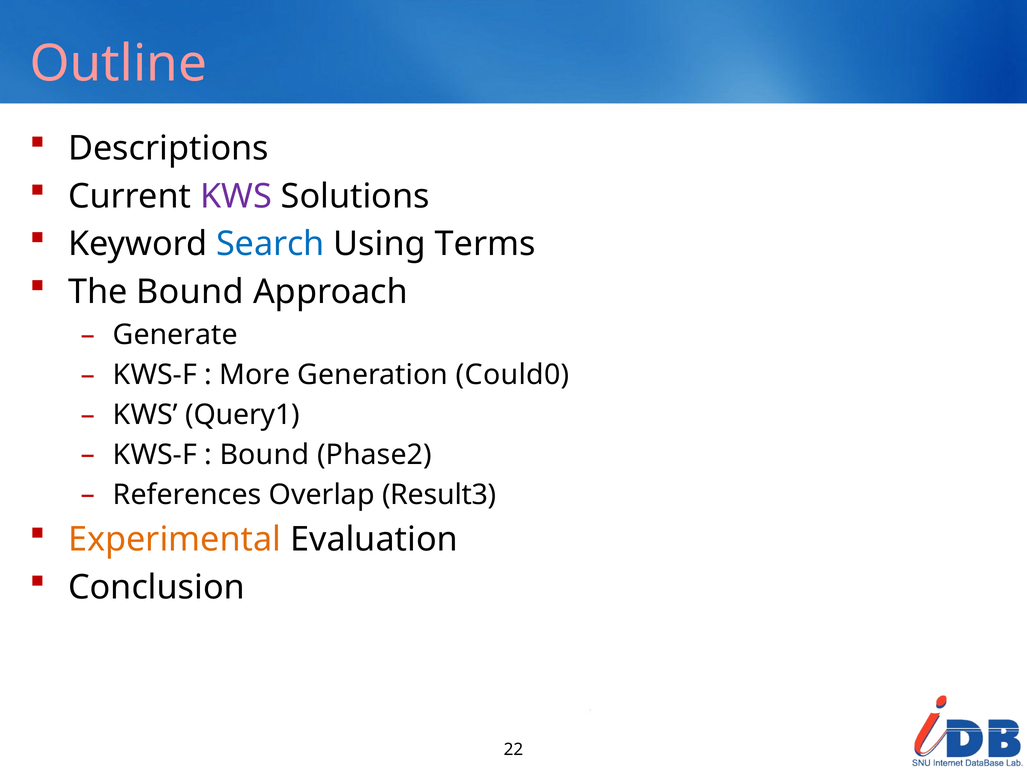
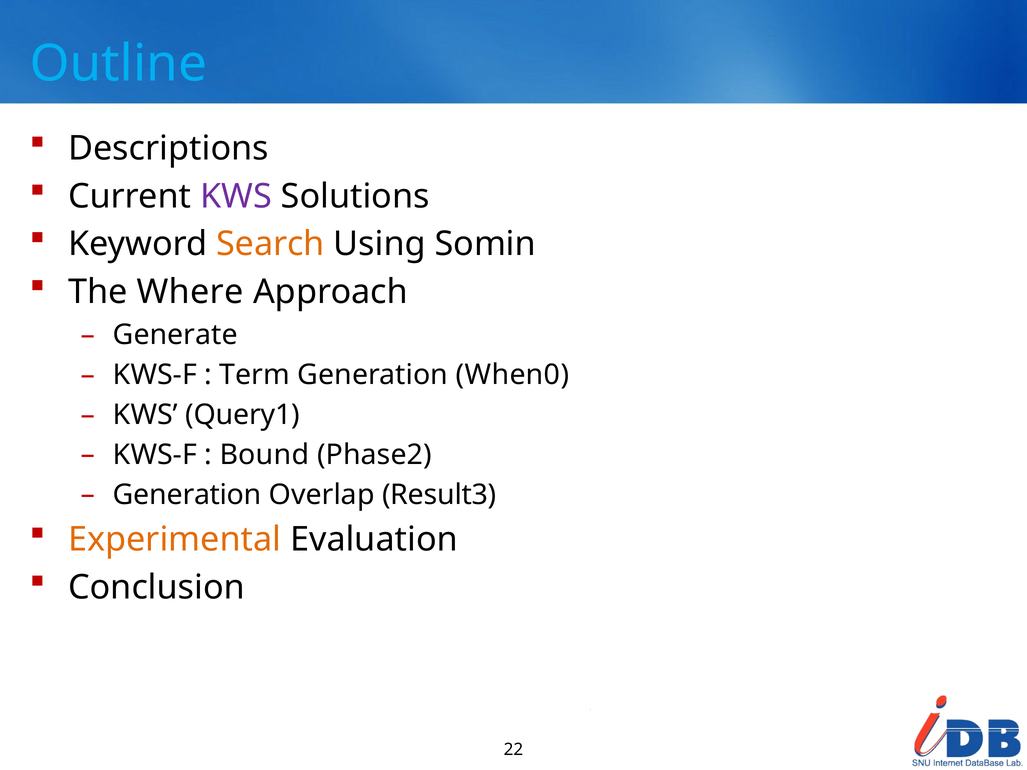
Outline colour: pink -> light blue
Search colour: blue -> orange
Terms: Terms -> Somin
The Bound: Bound -> Where
More: More -> Term
Could0: Could0 -> When0
References at (187, 495): References -> Generation
